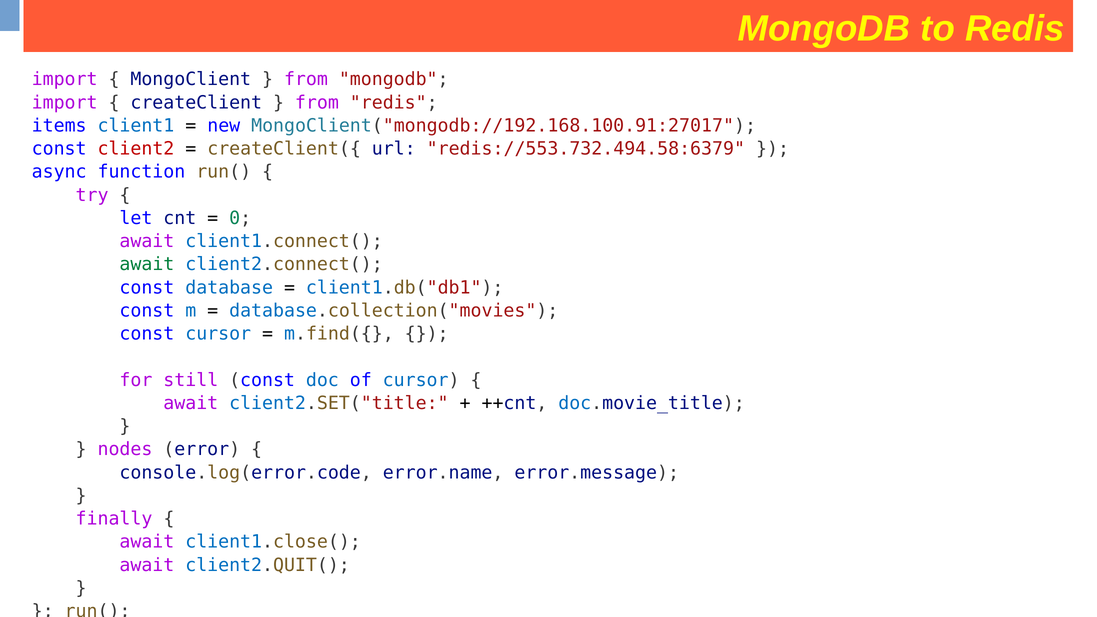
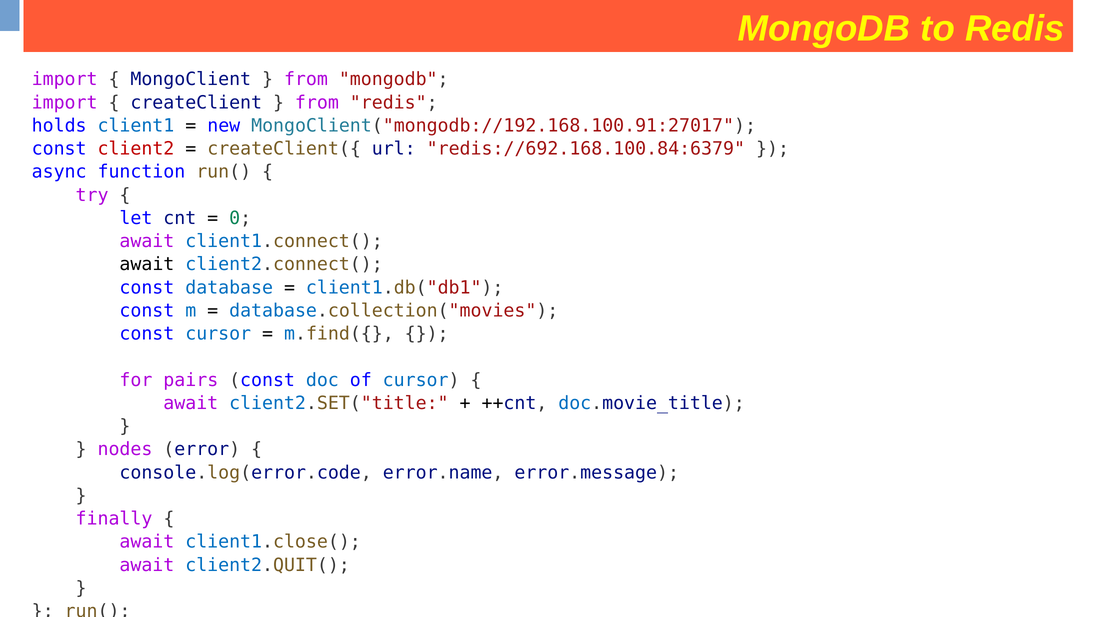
items: items -> holds
redis://553.732.494.58:6379: redis://553.732.494.58:6379 -> redis://692.168.100.84:6379
await at (147, 264) colour: green -> black
still: still -> pairs
